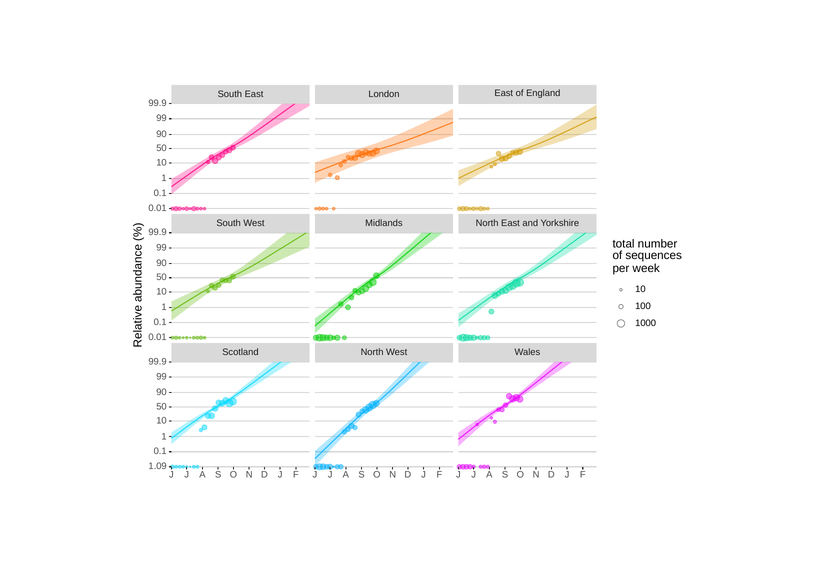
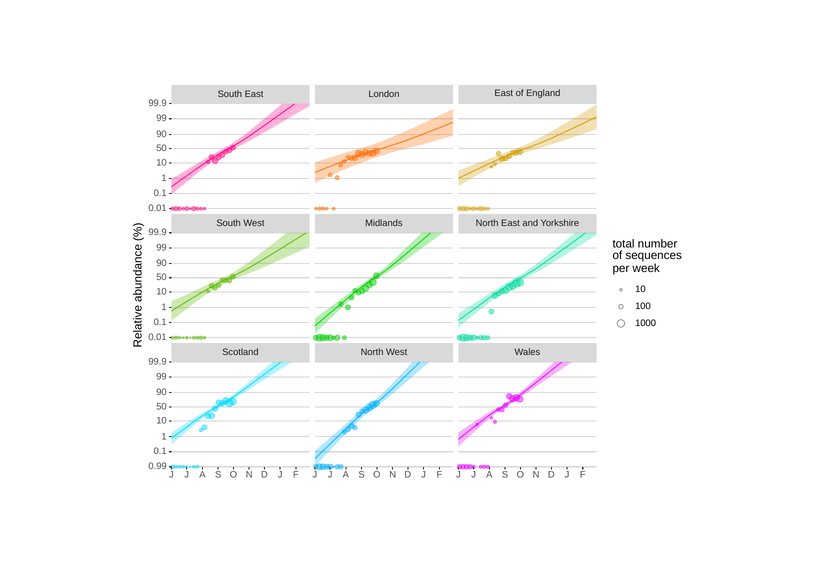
1.09: 1.09 -> 0.99
